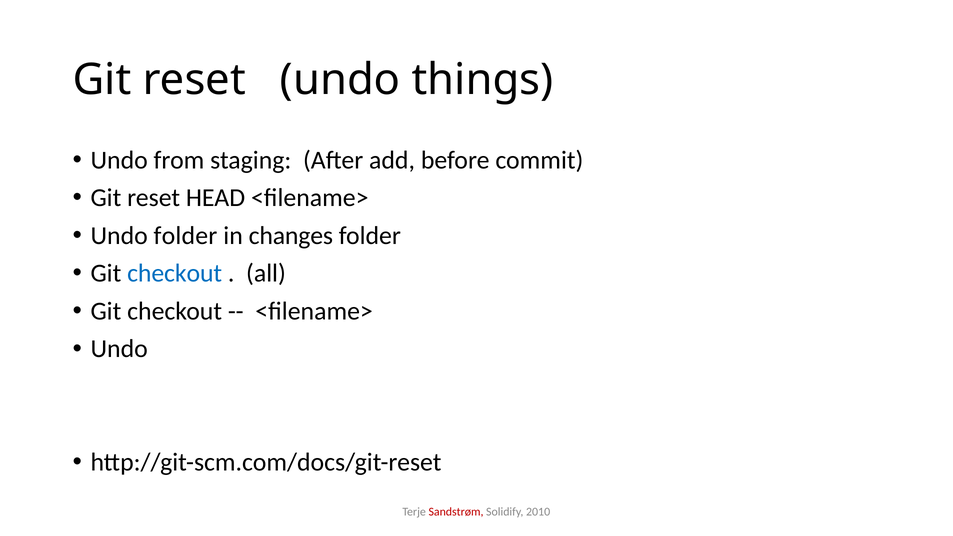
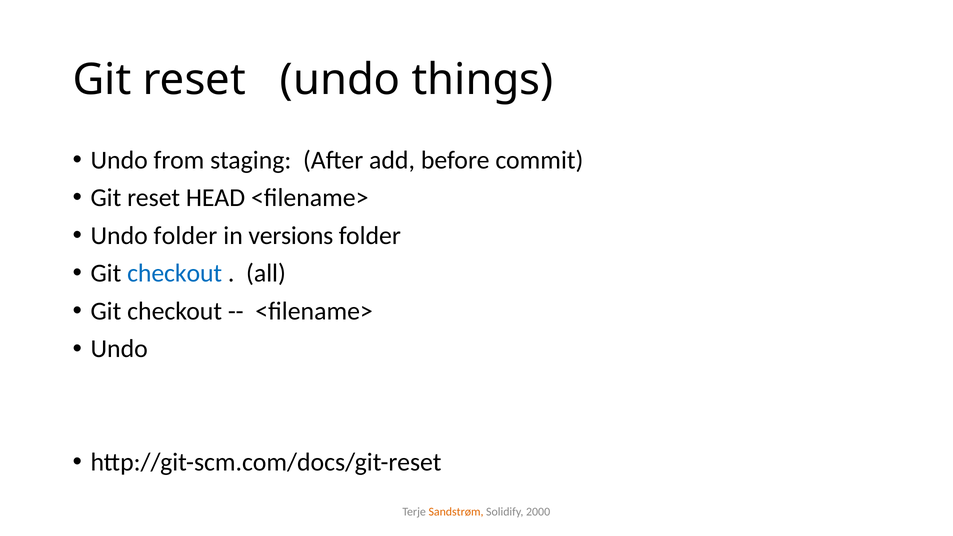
changes: changes -> versions
Sandstrøm colour: red -> orange
2010: 2010 -> 2000
